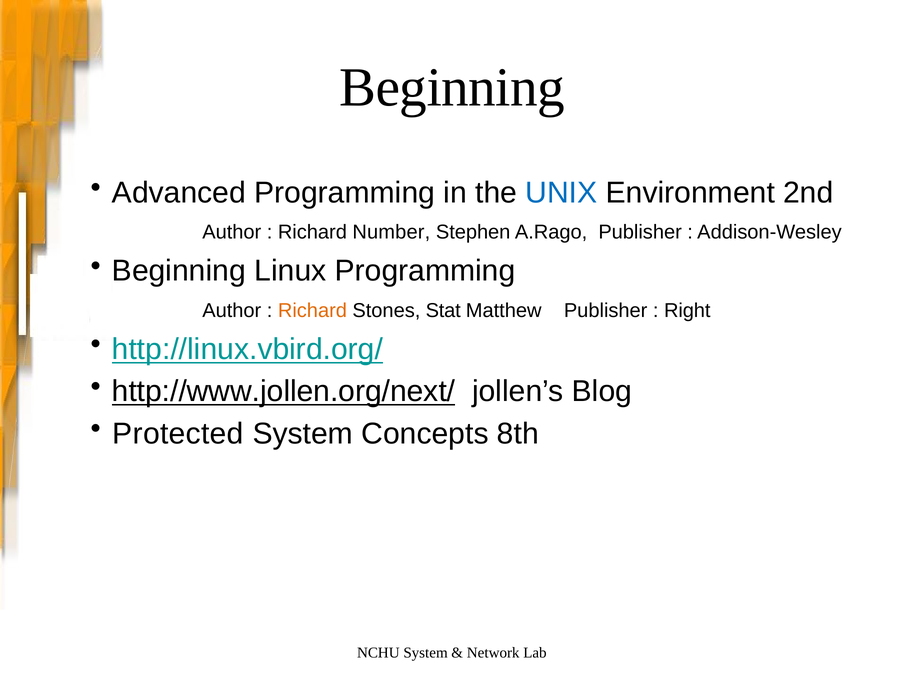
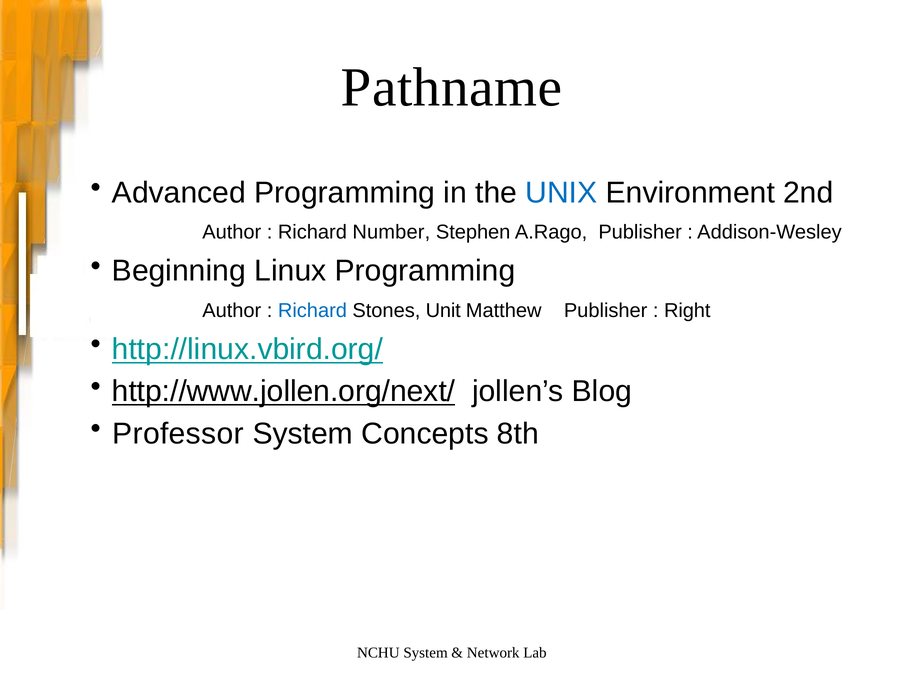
Beginning at (452, 88): Beginning -> Pathname
Richard at (312, 311) colour: orange -> blue
Stat: Stat -> Unit
Protected: Protected -> Professor
